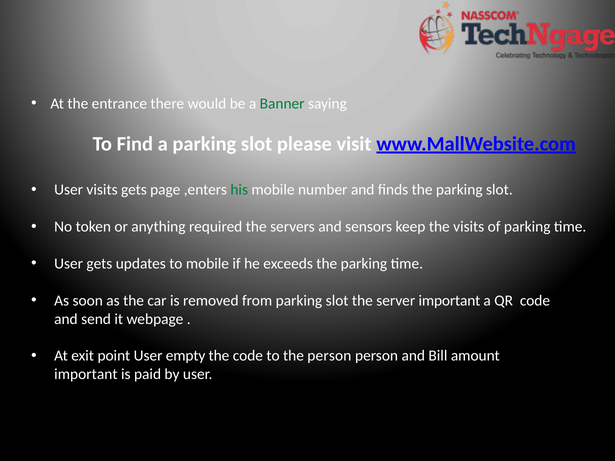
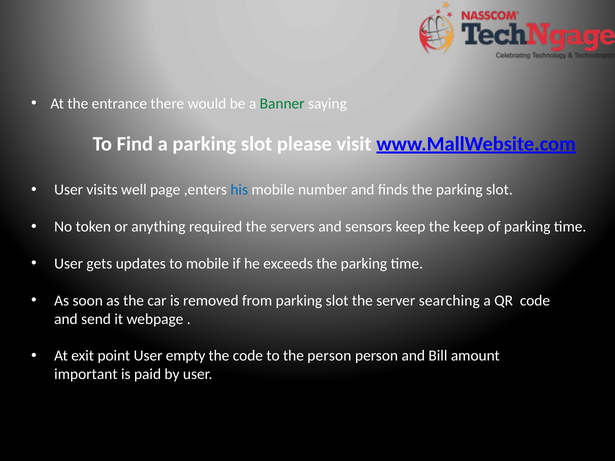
visits gets: gets -> well
his colour: green -> blue
the visits: visits -> keep
server important: important -> searching
